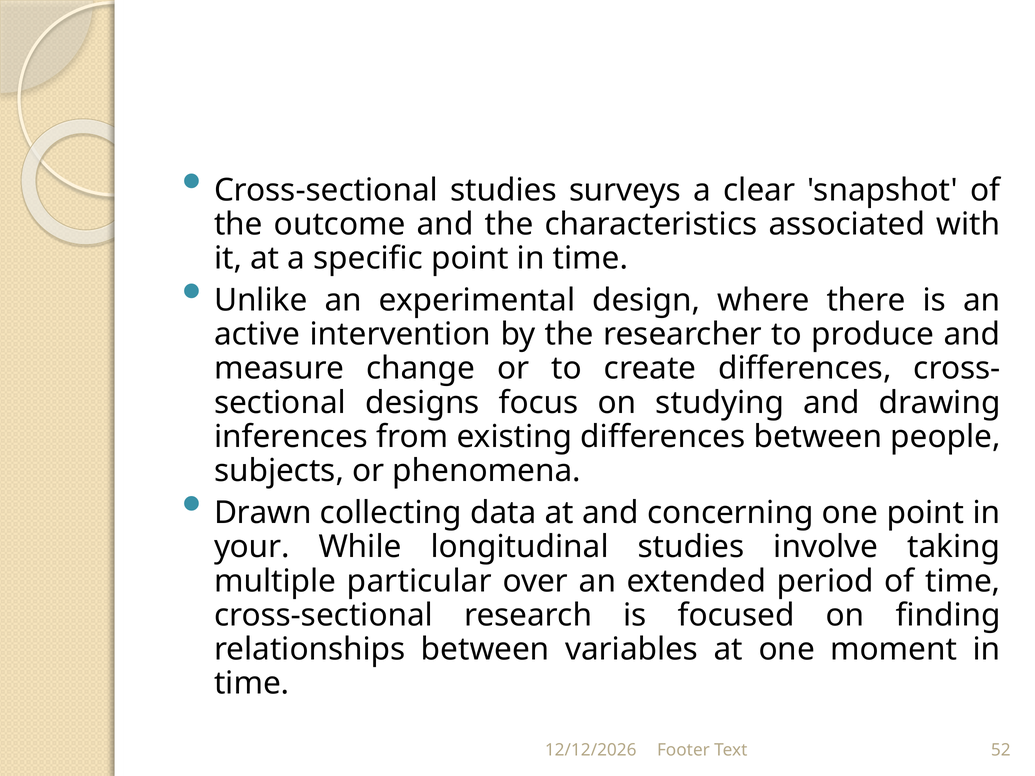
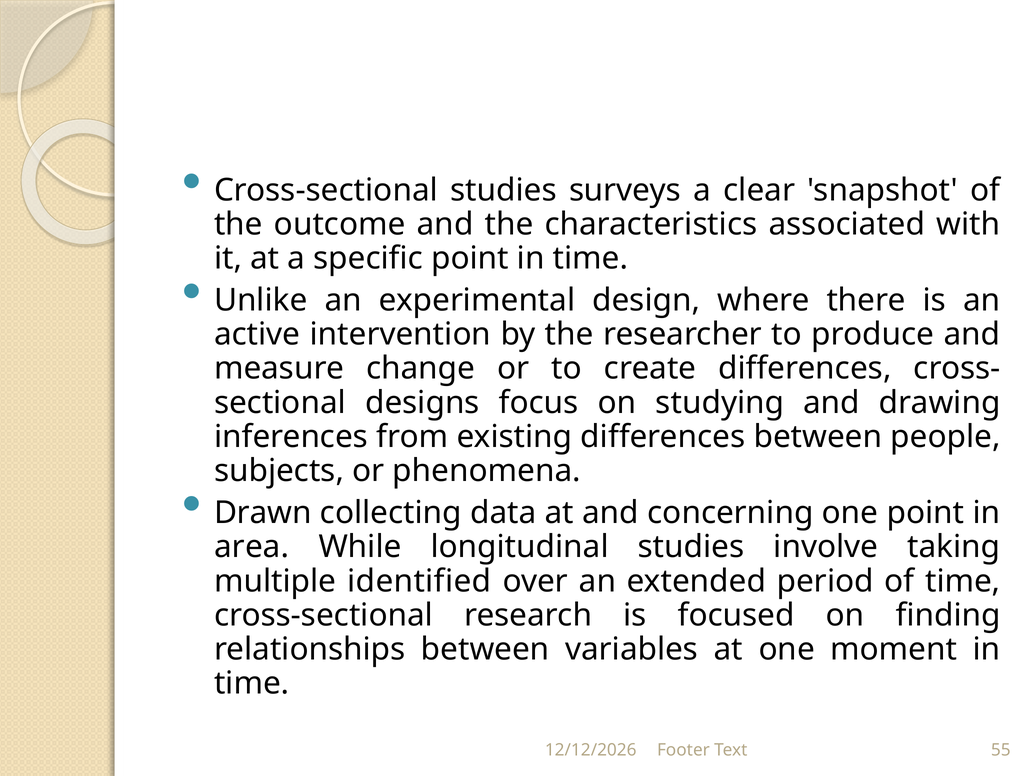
your: your -> area
particular: particular -> identified
52: 52 -> 55
